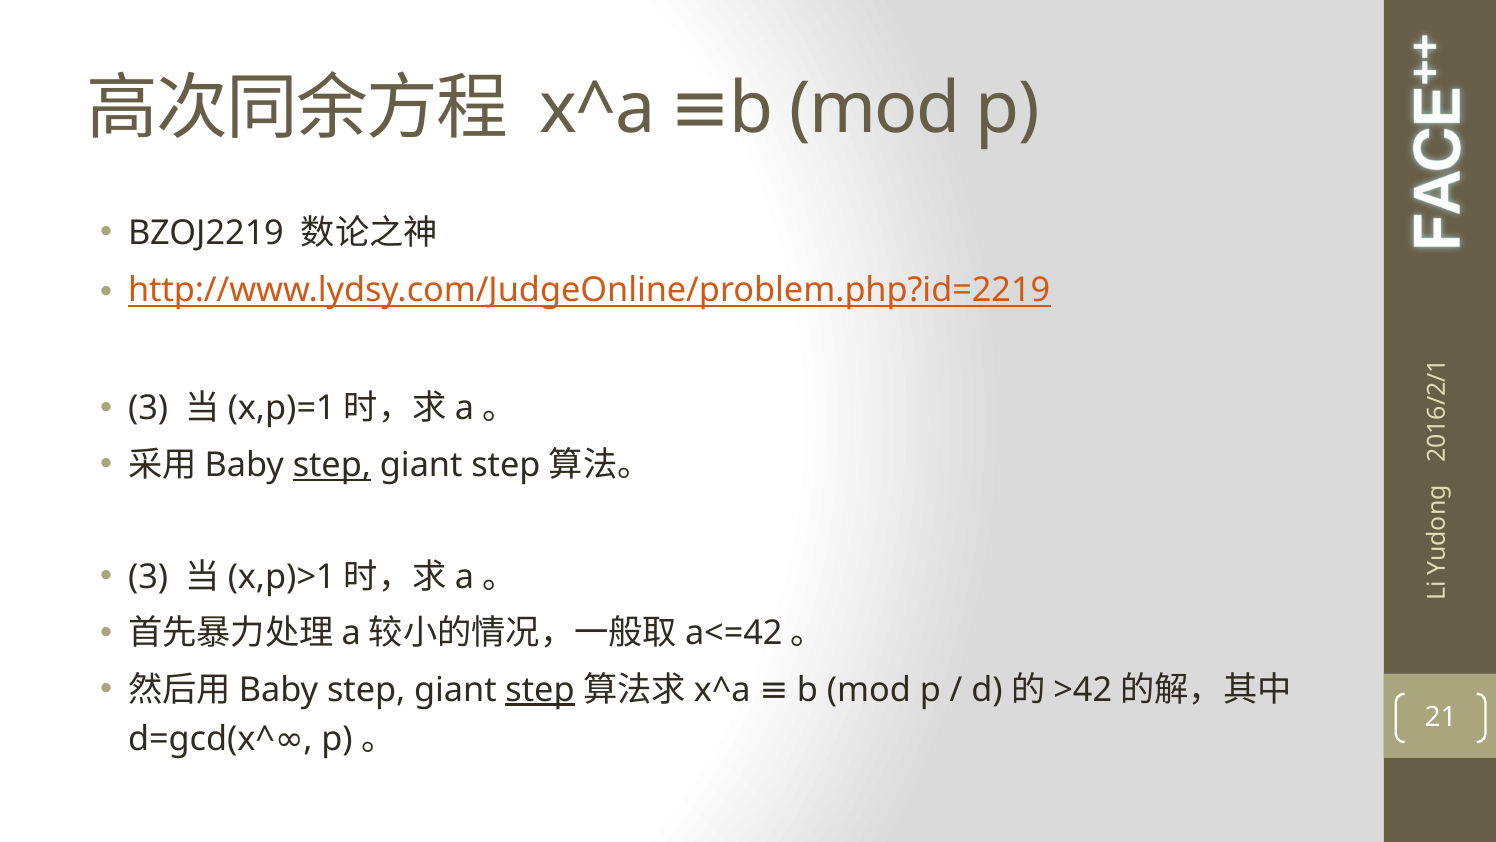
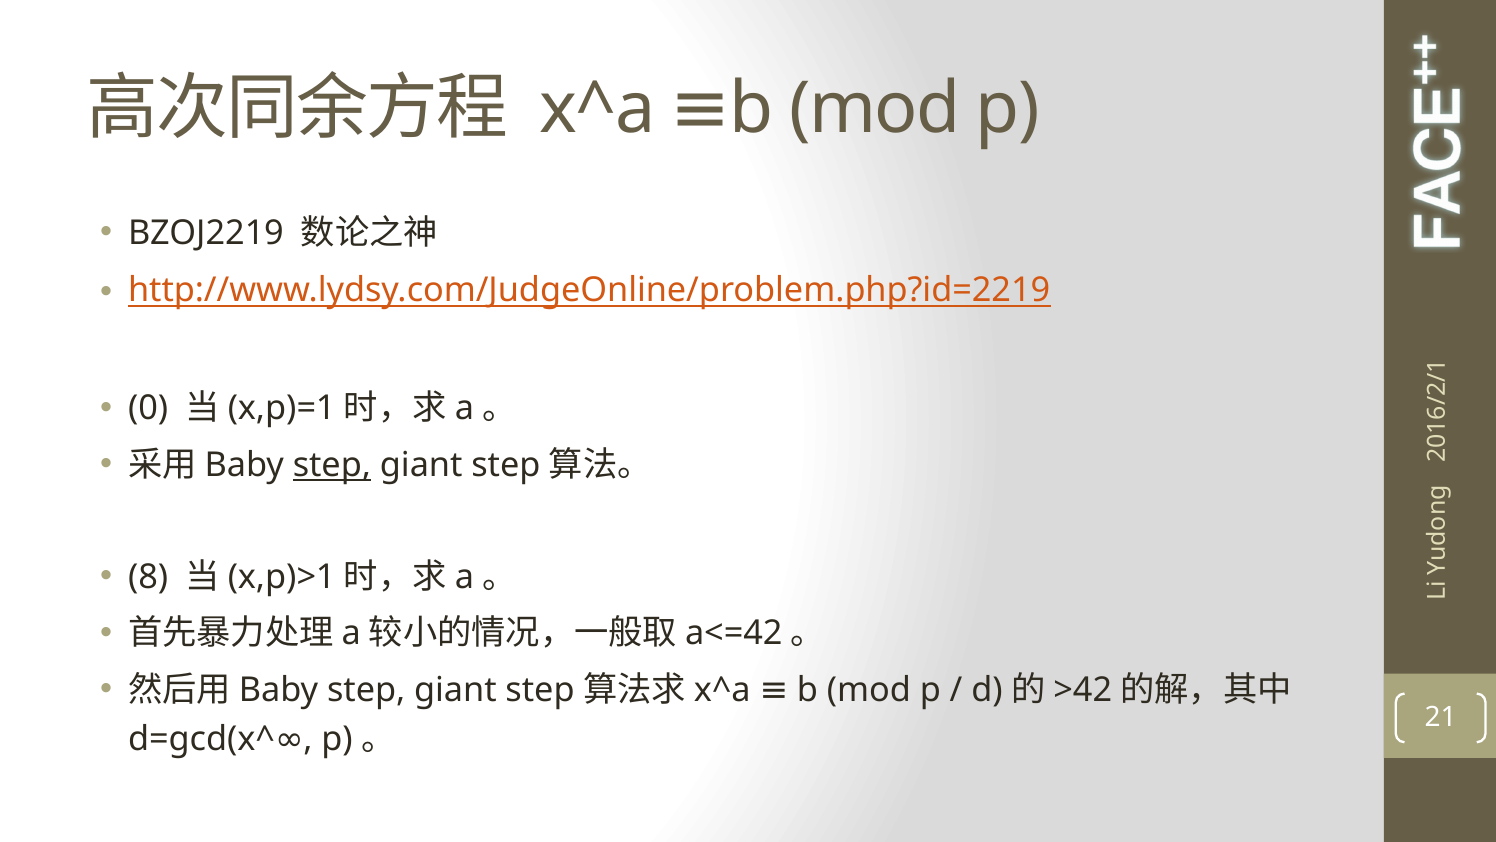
3 at (148, 408): 3 -> 0
3 at (148, 577): 3 -> 8
step at (540, 689) underline: present -> none
